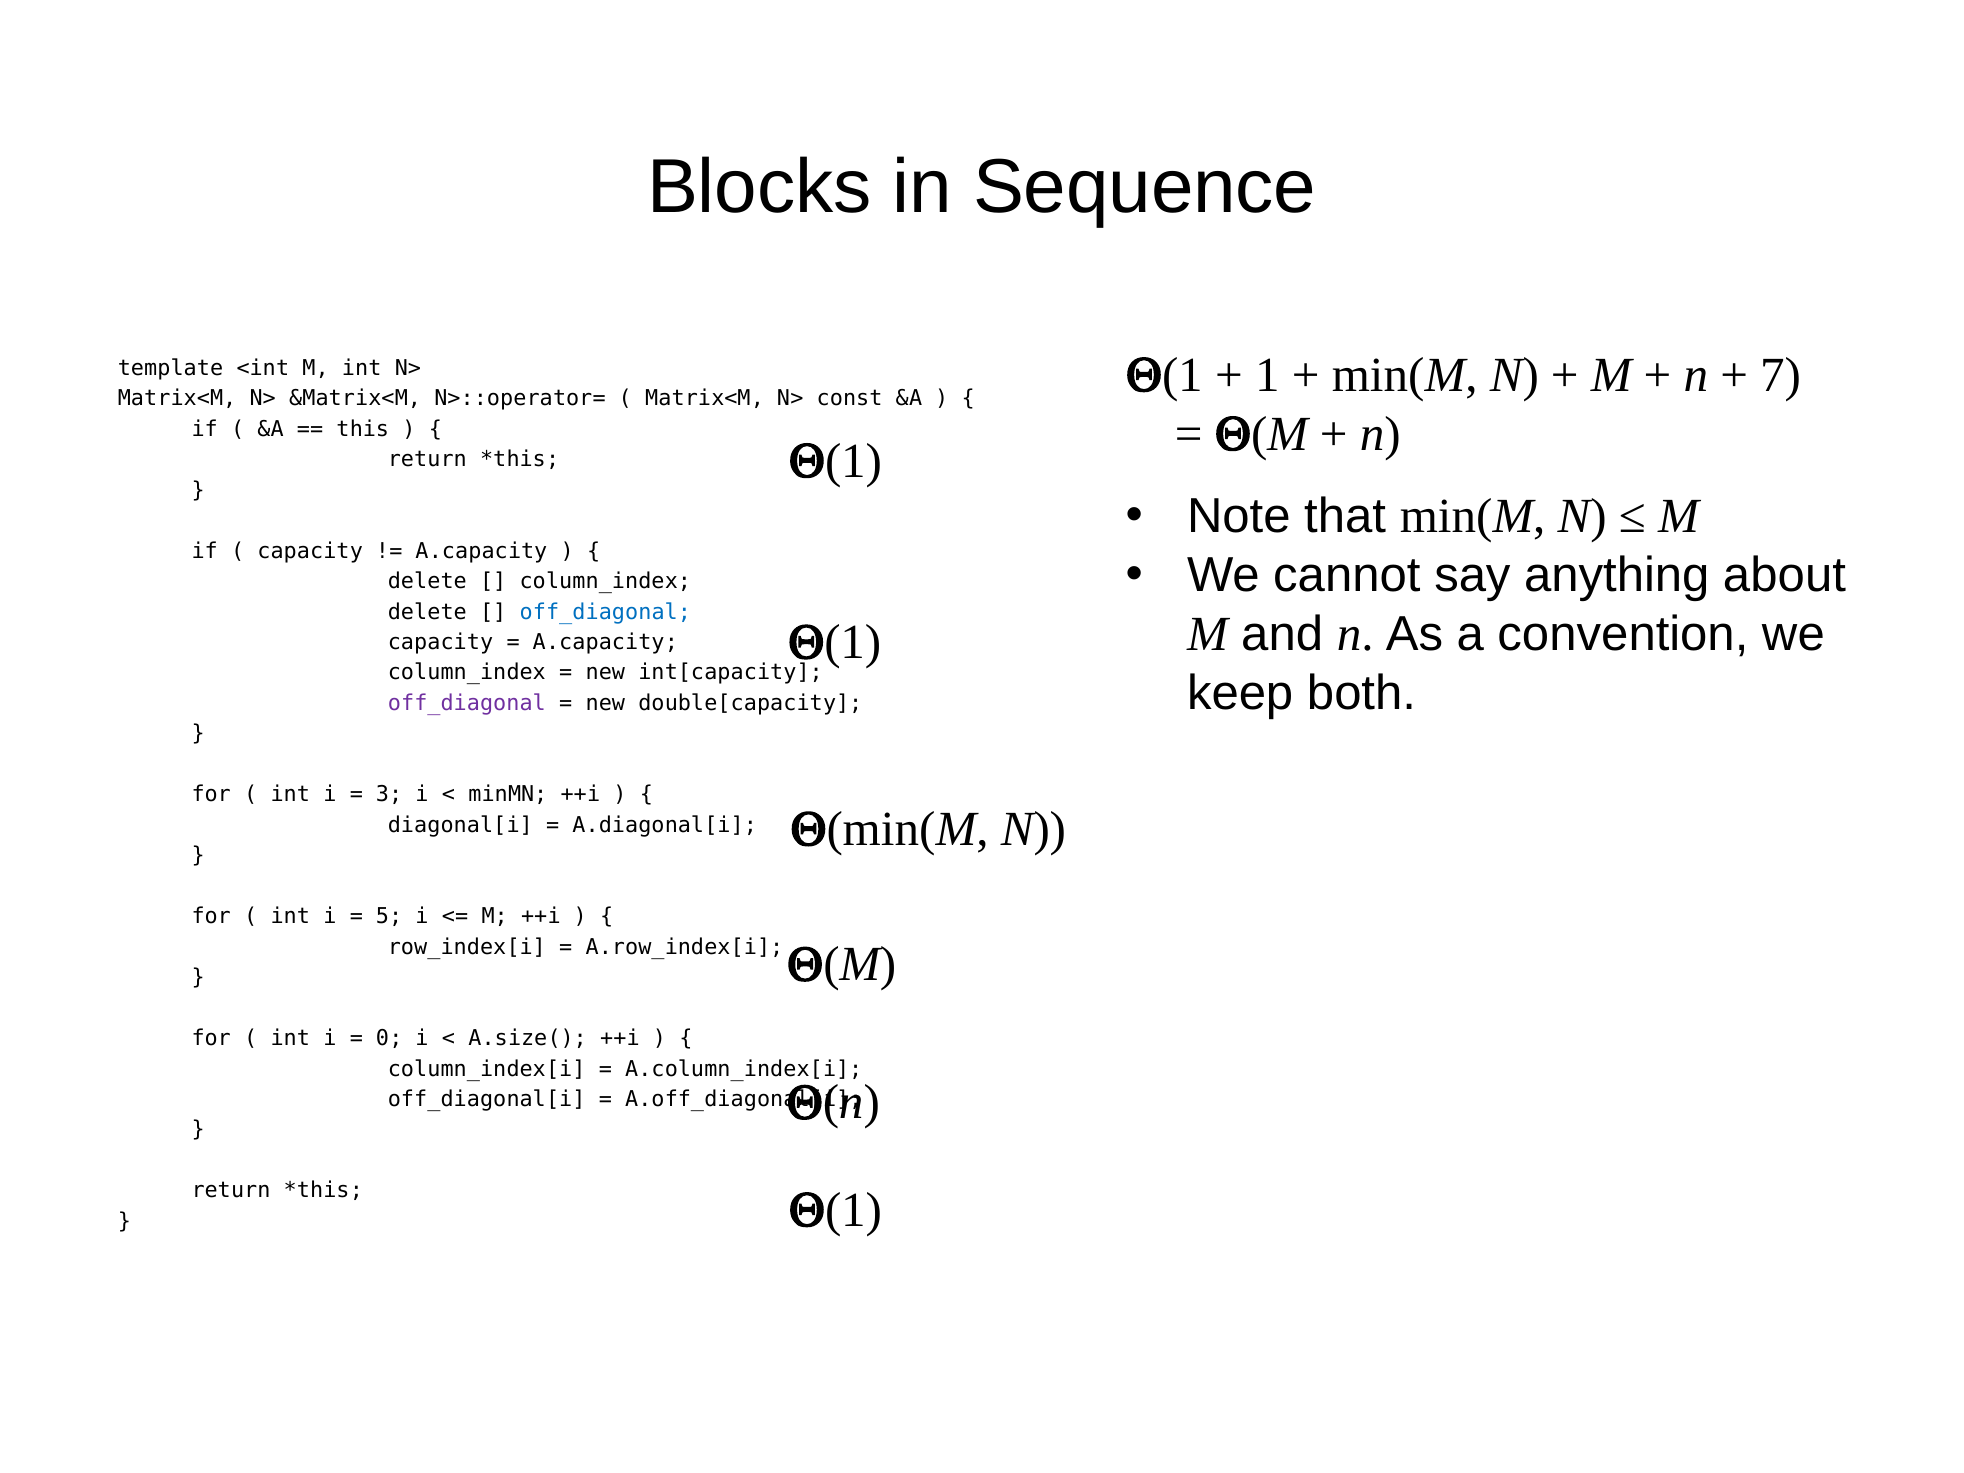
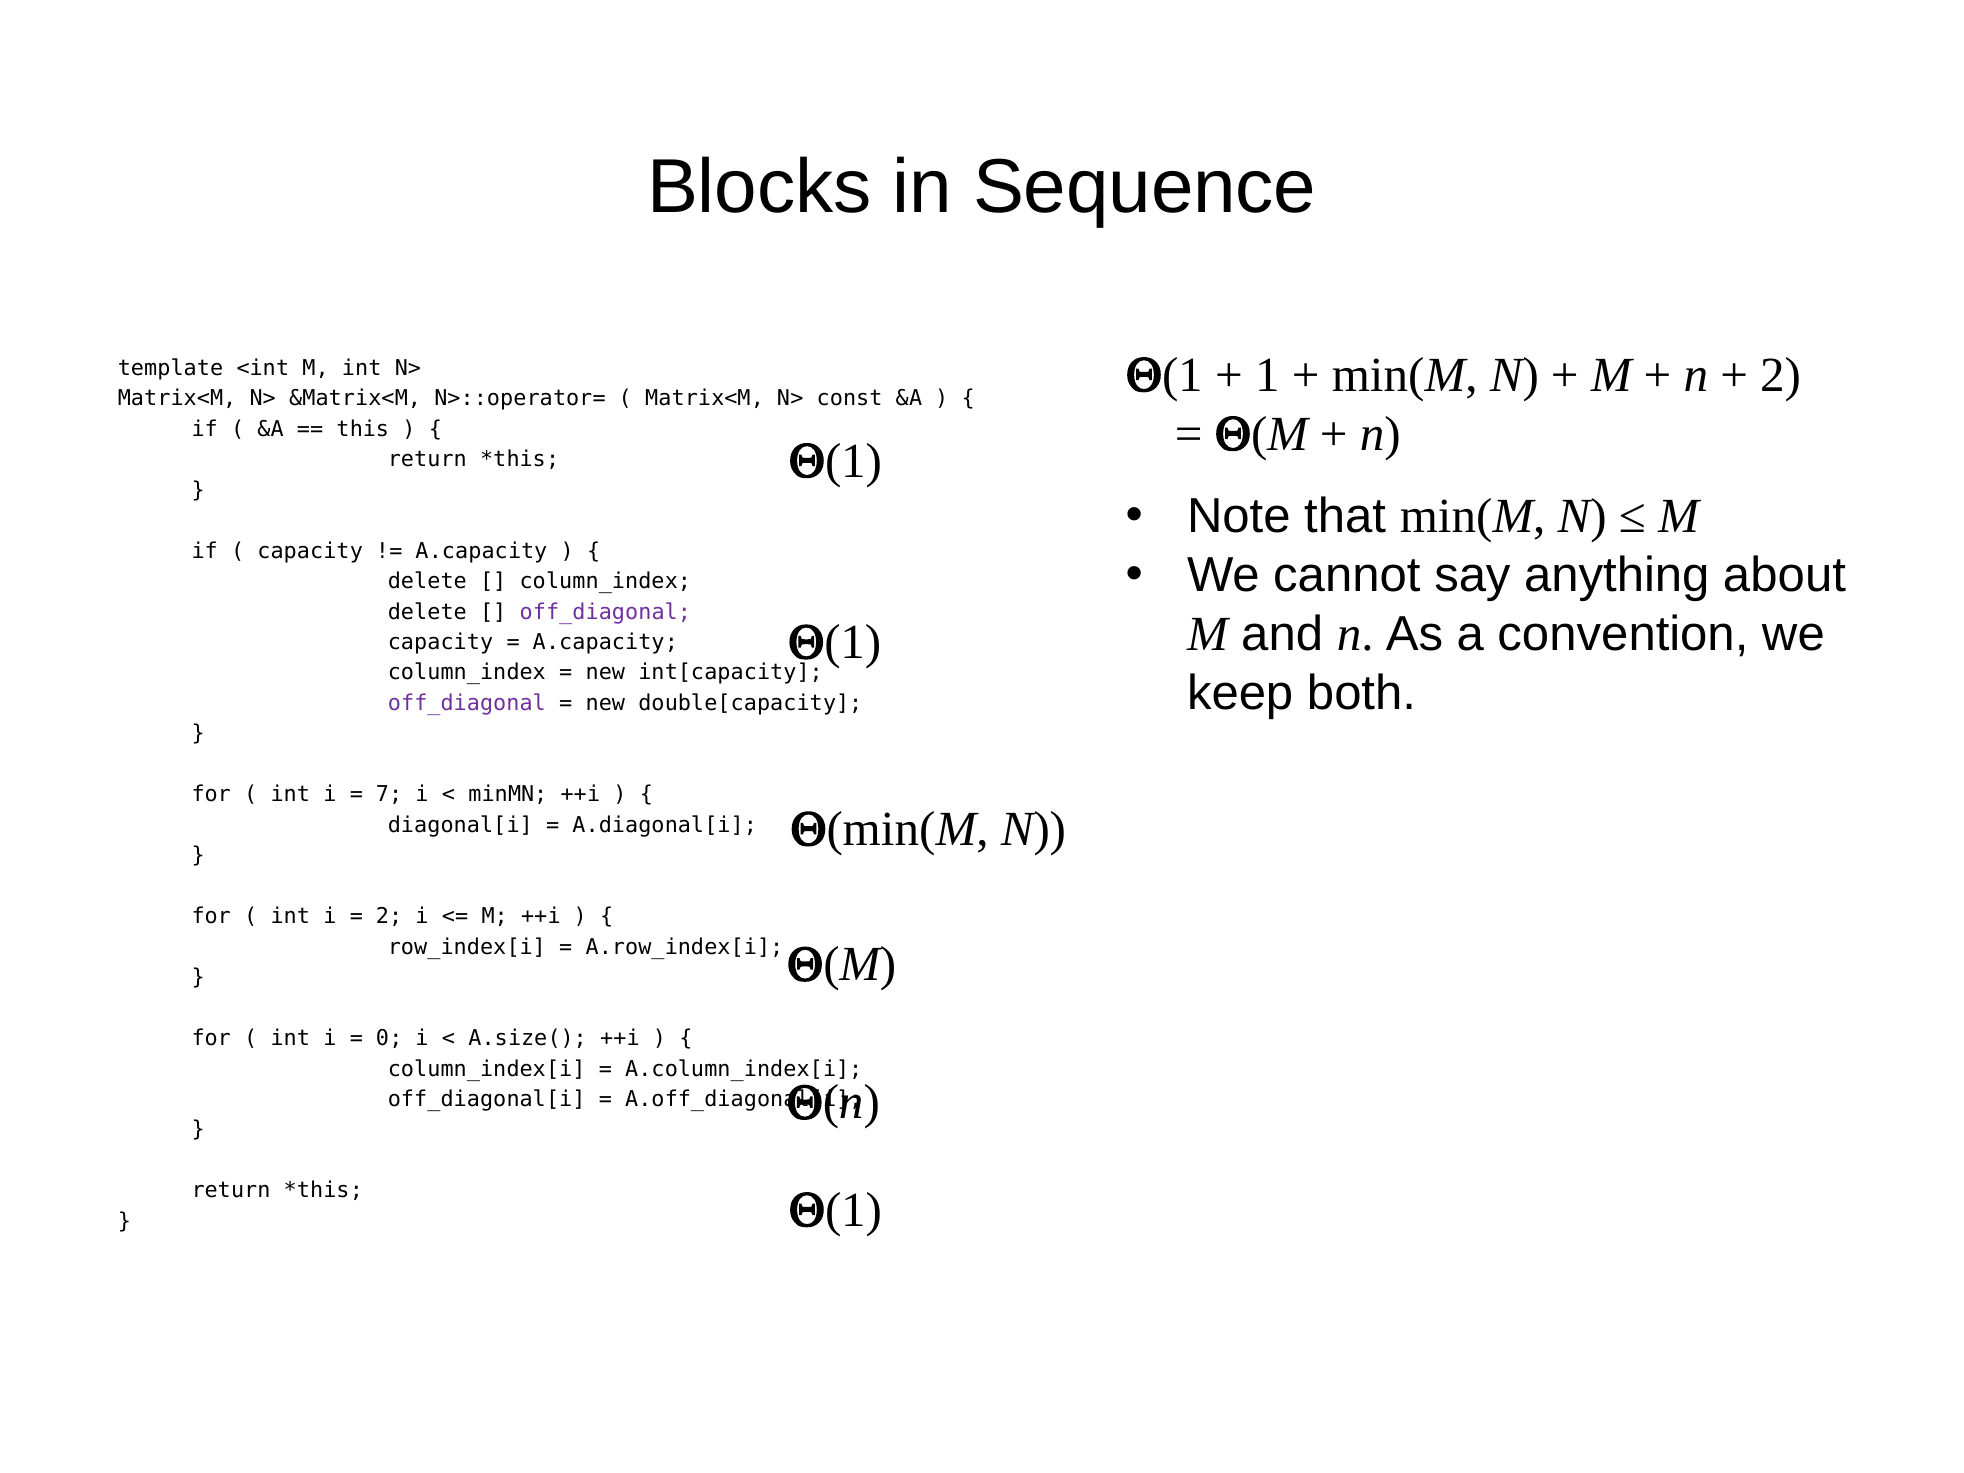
7 at (1781, 375): 7 -> 2
off_diagonal at (605, 612) colour: blue -> purple
3: 3 -> 7
5 at (389, 917): 5 -> 2
